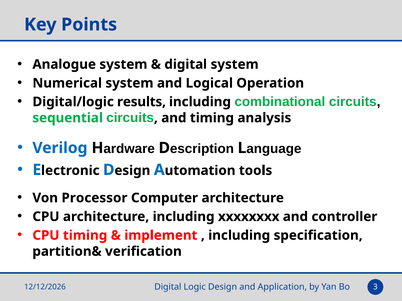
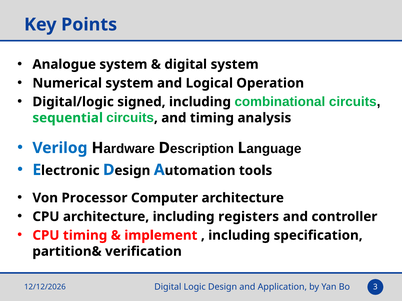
results: results -> signed
xxxxxxxx: xxxxxxxx -> registers
